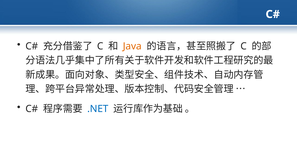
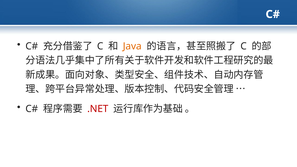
.NET colour: blue -> red
